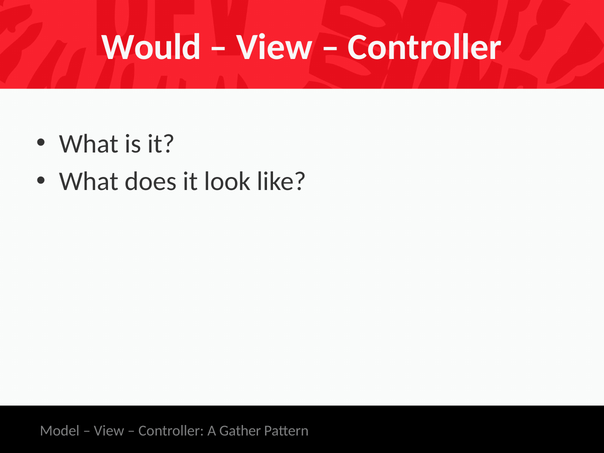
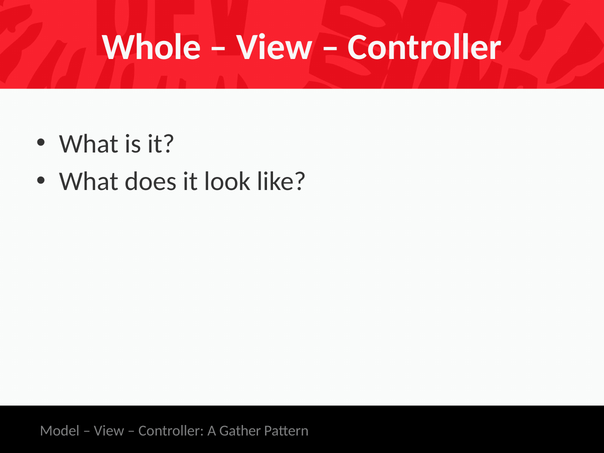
Would: Would -> Whole
